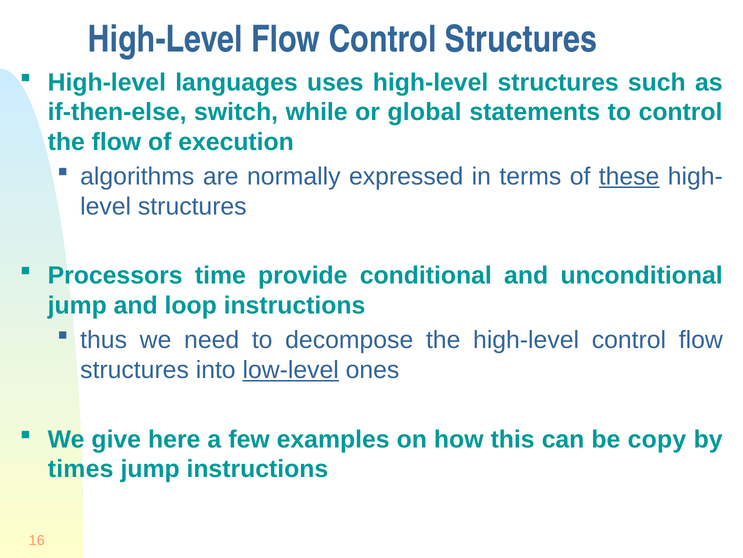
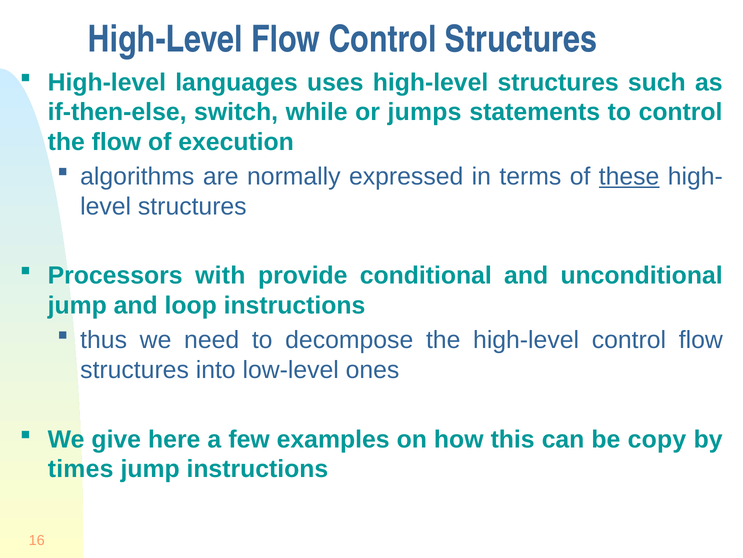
global: global -> jumps
time: time -> with
low-level underline: present -> none
